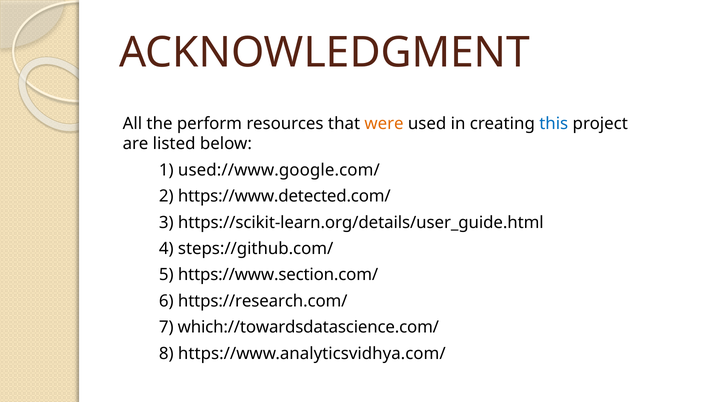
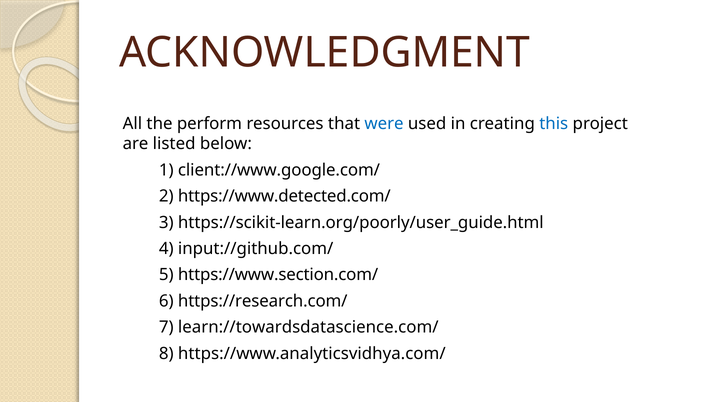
were colour: orange -> blue
used://www.google.com/: used://www.google.com/ -> client://www.google.com/
https://scikit-learn.org/details/user_guide.html: https://scikit-learn.org/details/user_guide.html -> https://scikit-learn.org/poorly/user_guide.html
steps://github.com/: steps://github.com/ -> input://github.com/
which://towardsdatascience.com/: which://towardsdatascience.com/ -> learn://towardsdatascience.com/
